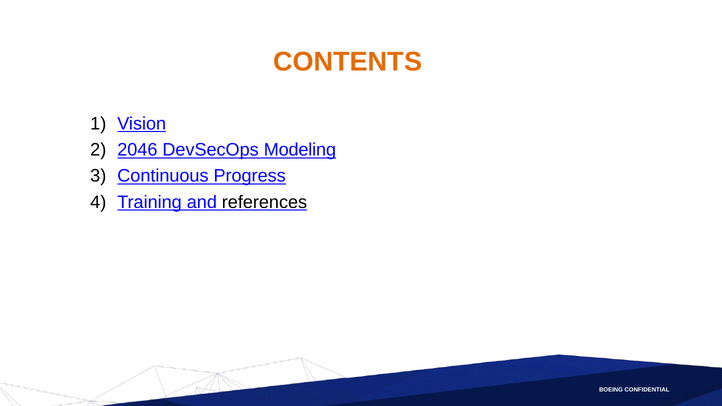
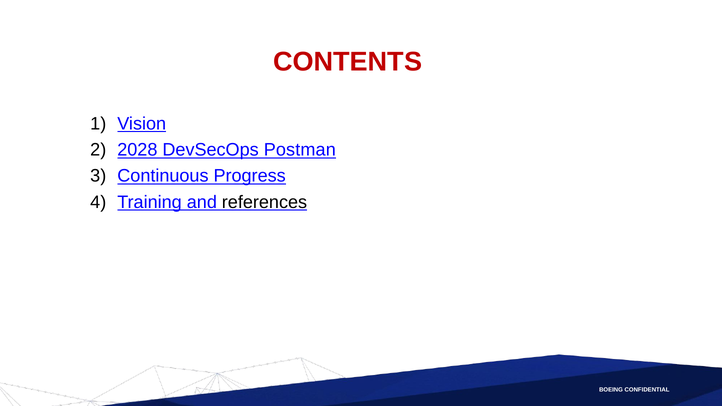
CONTENTS colour: orange -> red
2046: 2046 -> 2028
Modeling: Modeling -> Postman
